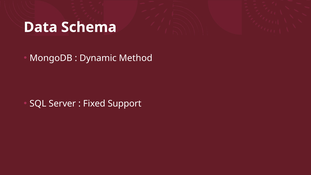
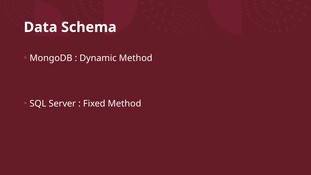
Fixed Support: Support -> Method
